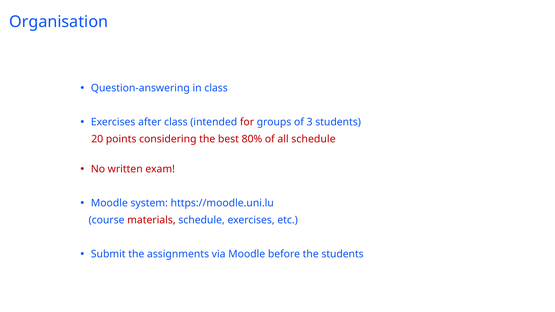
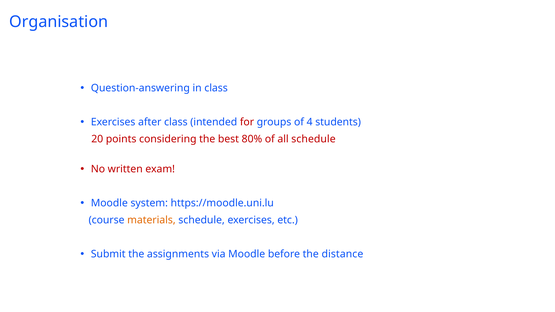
3: 3 -> 4
materials colour: red -> orange
the students: students -> distance
